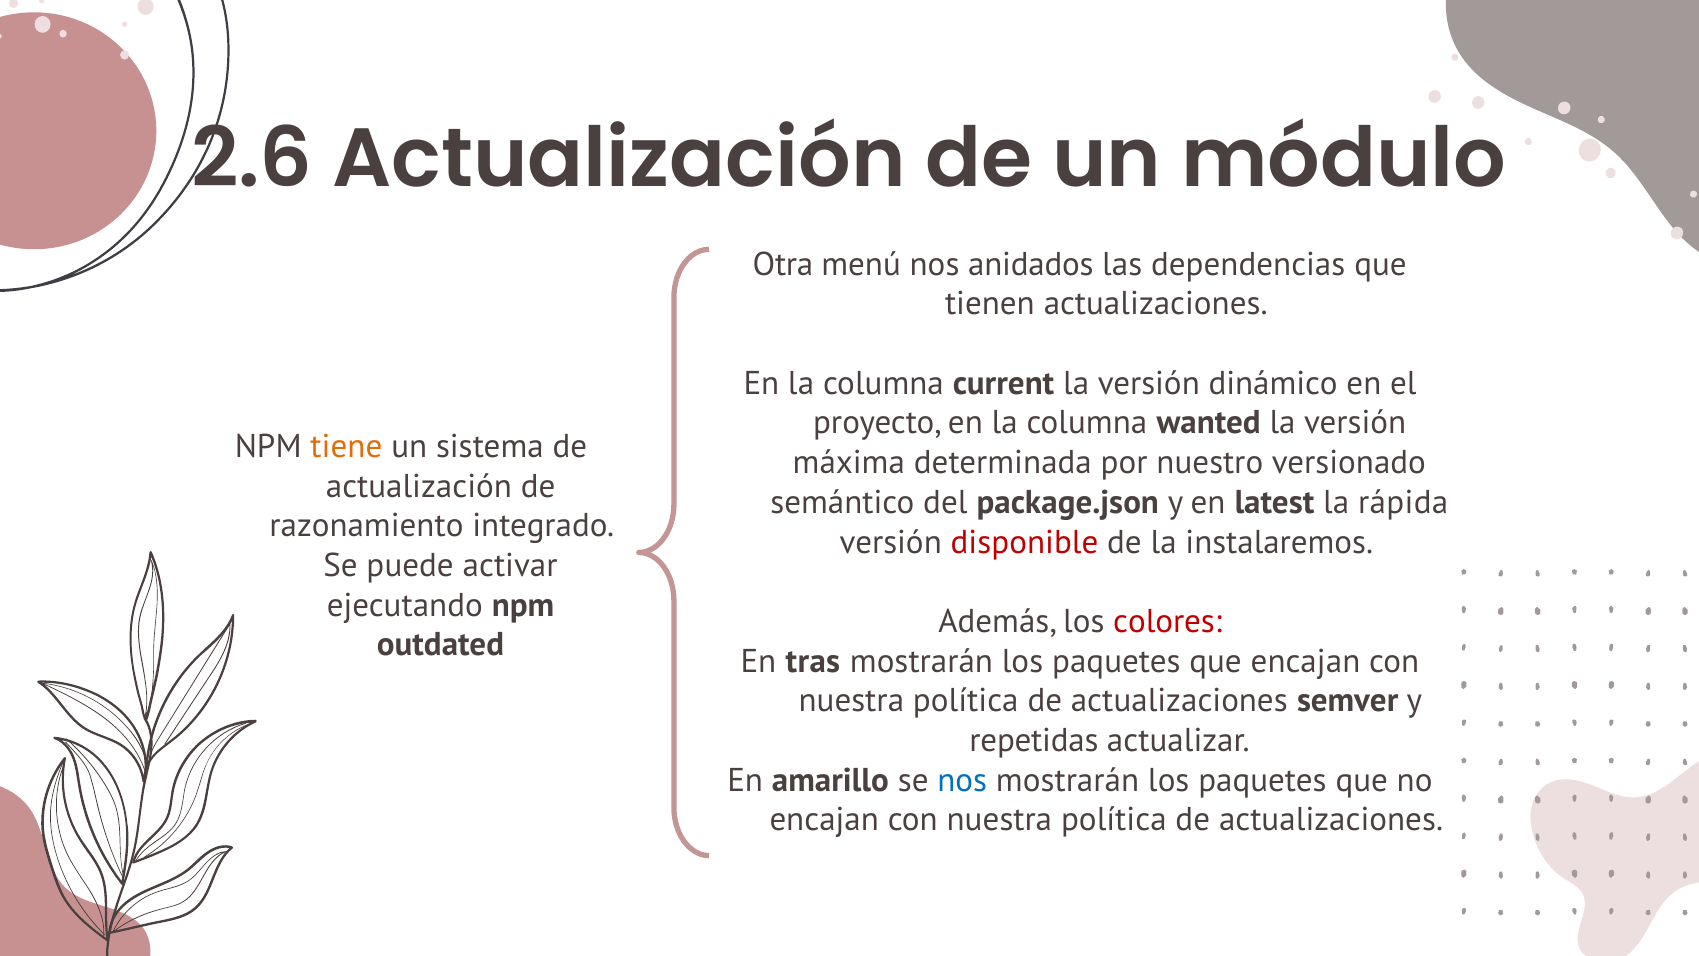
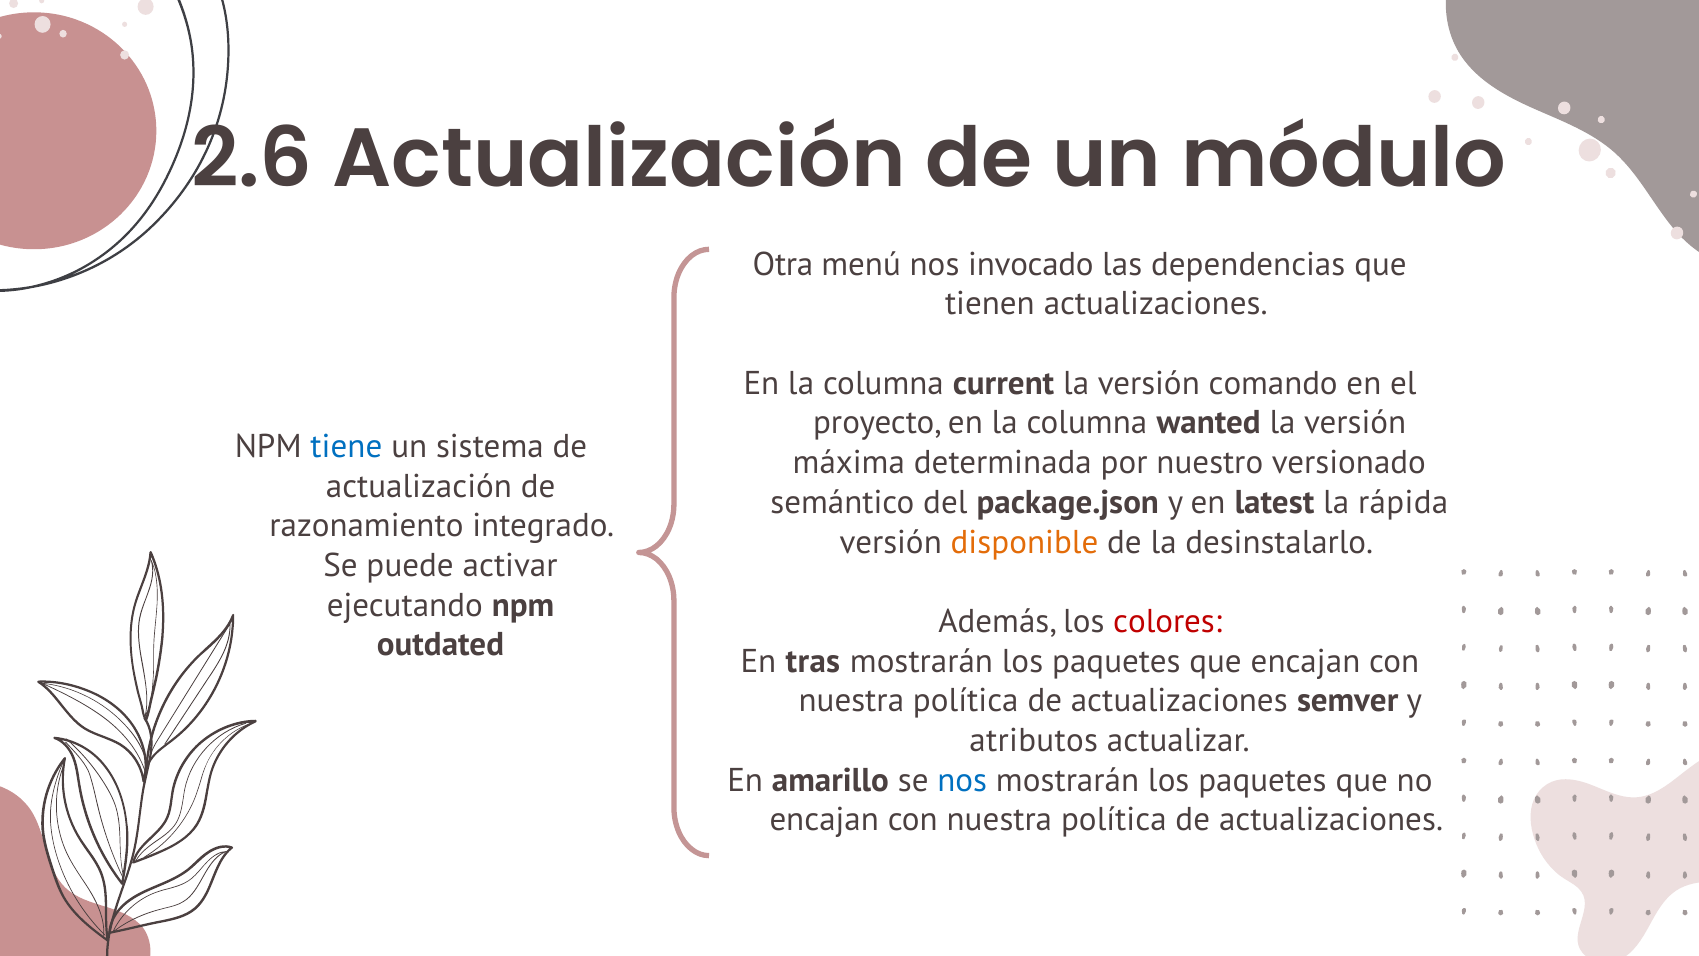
anidados: anidados -> invocado
dinámico: dinámico -> comando
tiene colour: orange -> blue
disponible colour: red -> orange
instalaremos: instalaremos -> desinstalarlo
repetidas: repetidas -> atributos
